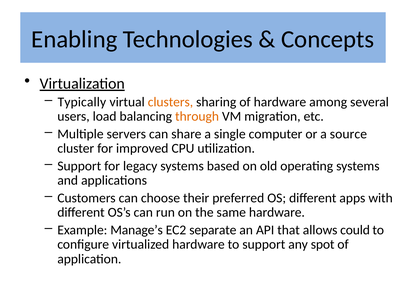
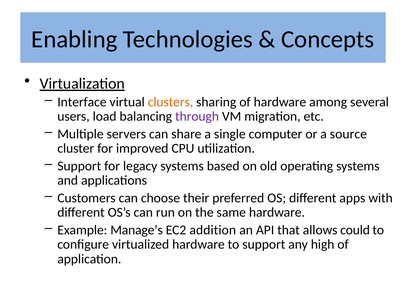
Typically: Typically -> Interface
through colour: orange -> purple
separate: separate -> addition
spot: spot -> high
